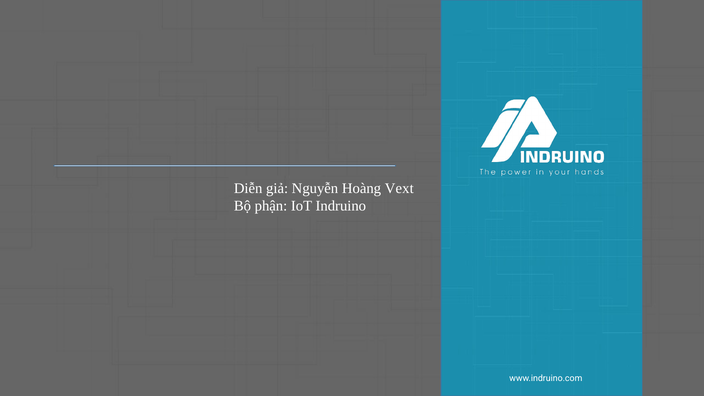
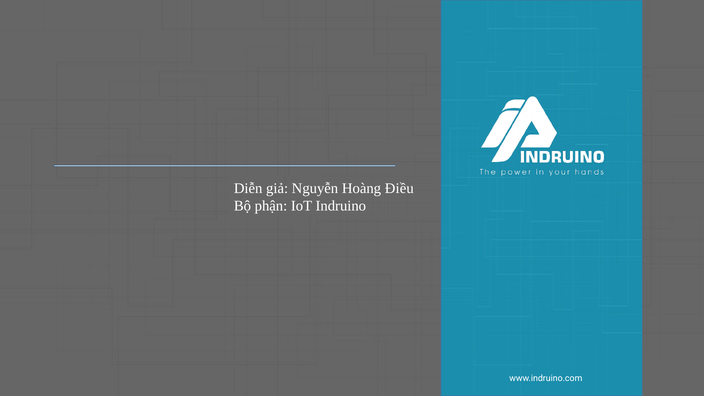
Vext: Vext -> Điều
